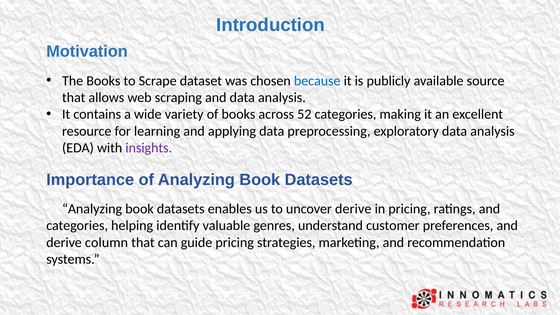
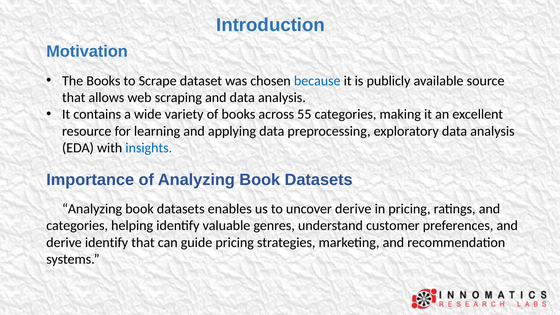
52: 52 -> 55
insights colour: purple -> blue
derive column: column -> identify
